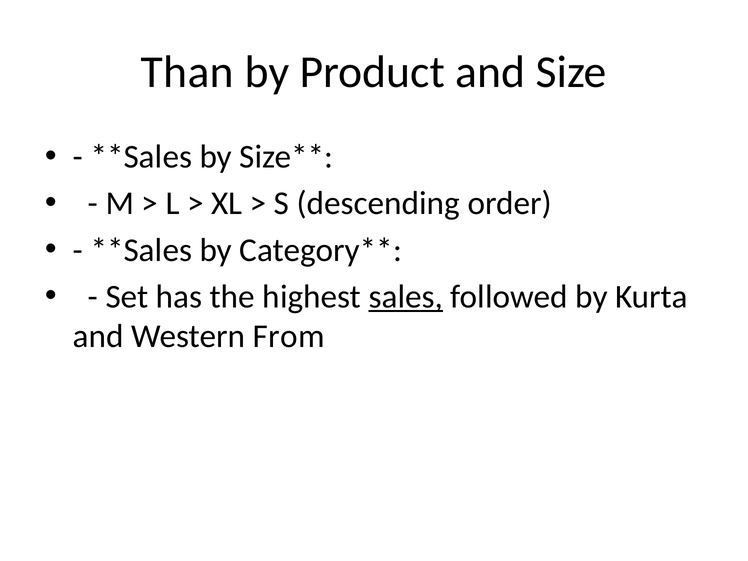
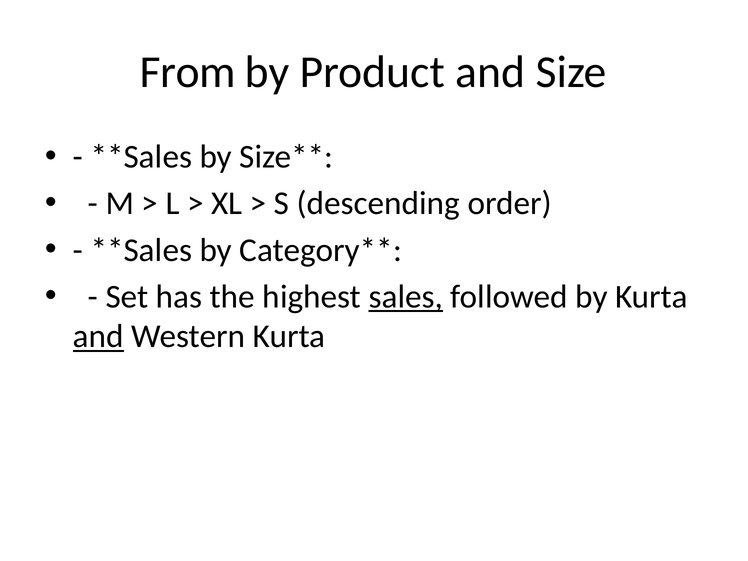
Than: Than -> From
and at (98, 336) underline: none -> present
Western From: From -> Kurta
